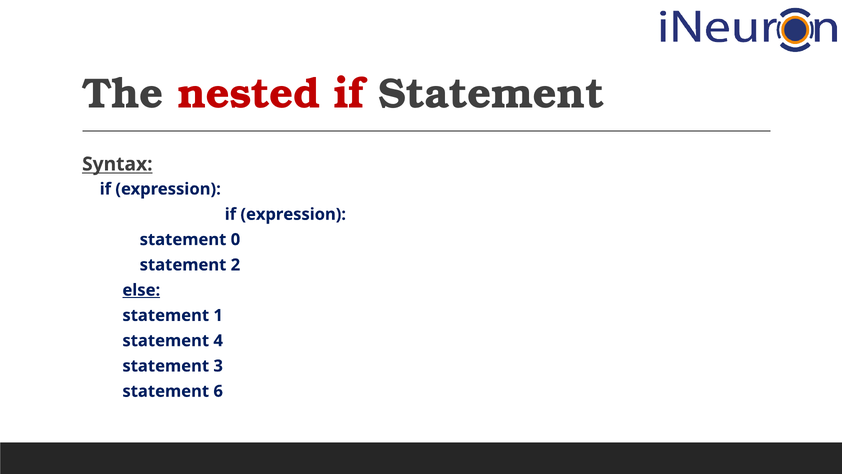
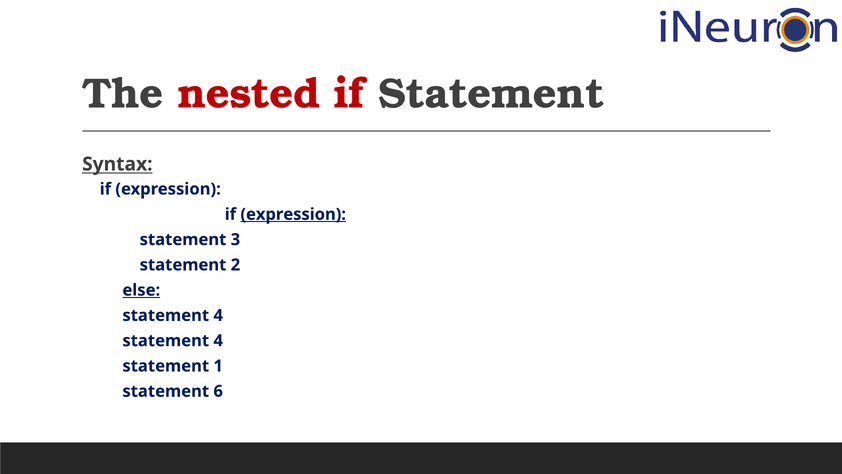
expression at (293, 214) underline: none -> present
0: 0 -> 3
1 at (218, 315): 1 -> 4
3: 3 -> 1
